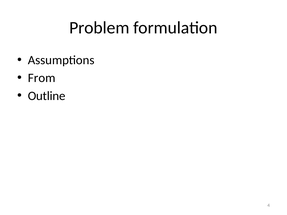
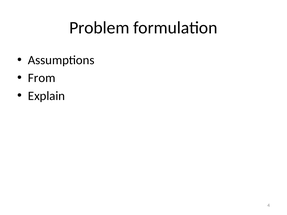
Outline: Outline -> Explain
